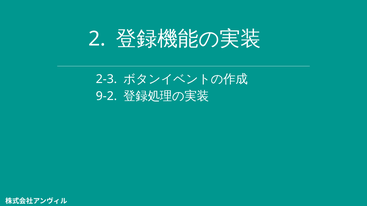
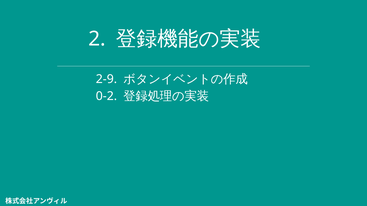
2-3: 2-3 -> 2-9
9-2: 9-2 -> 0-2
